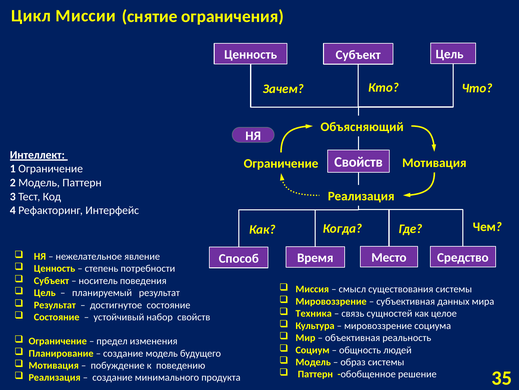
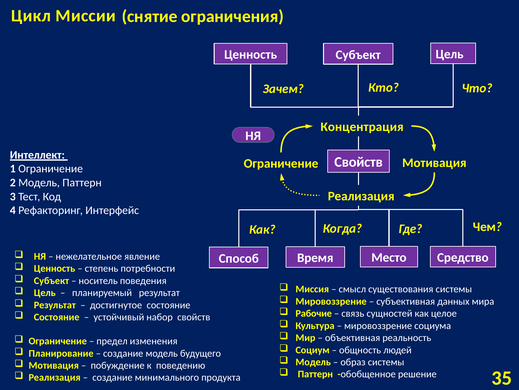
Объясняющий: Объясняющий -> Концентрация
Техника: Техника -> Рабочие
